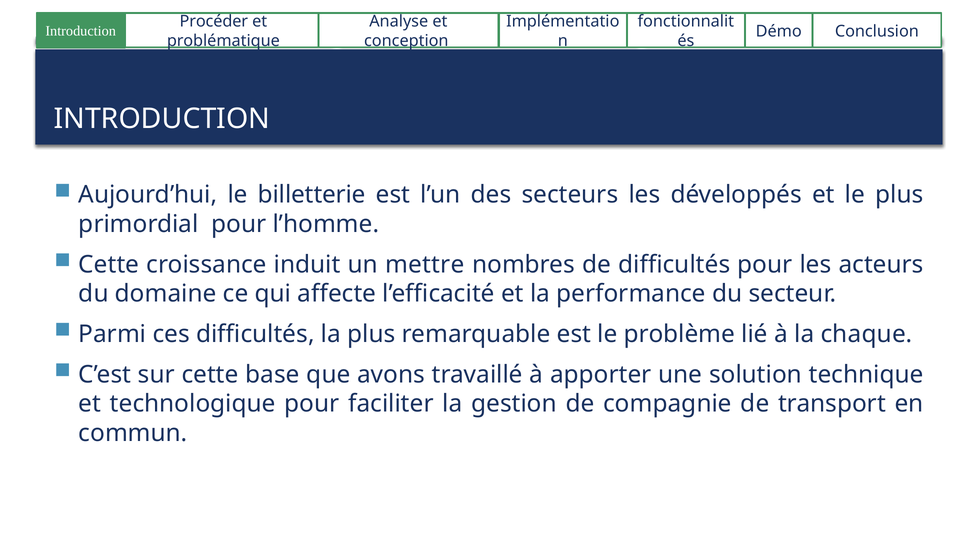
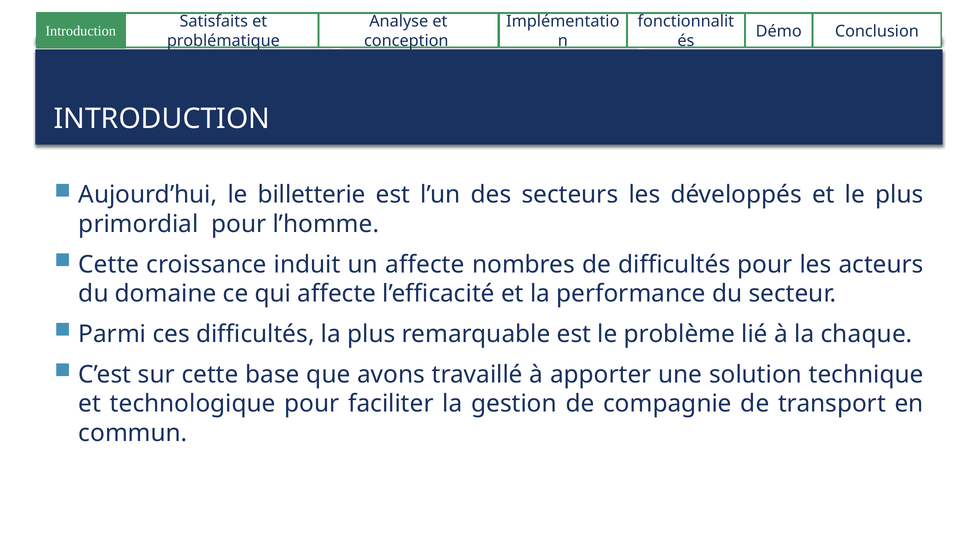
Procéder: Procéder -> Satisfaits
un mettre: mettre -> affecte
